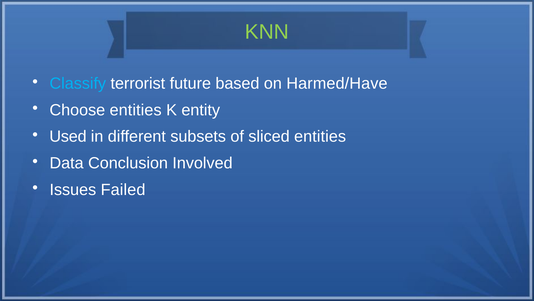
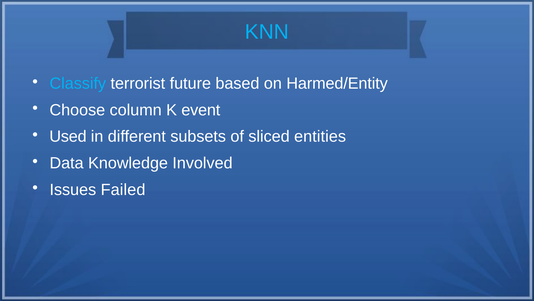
KNN colour: light green -> light blue
Harmed/Have: Harmed/Have -> Harmed/Entity
Choose entities: entities -> column
entity: entity -> event
Conclusion: Conclusion -> Knowledge
